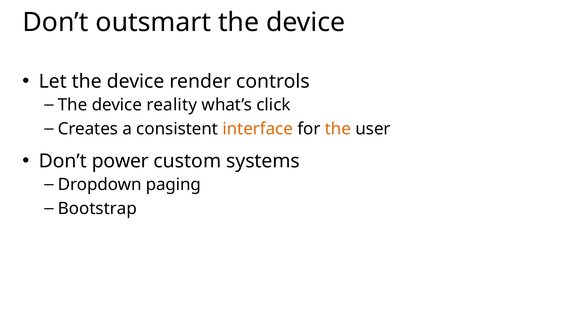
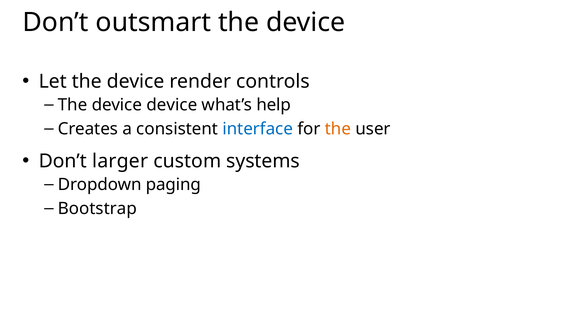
device reality: reality -> device
click: click -> help
interface colour: orange -> blue
power: power -> larger
